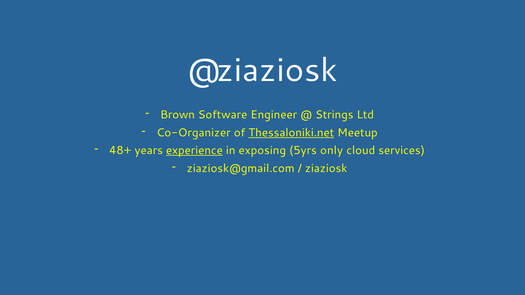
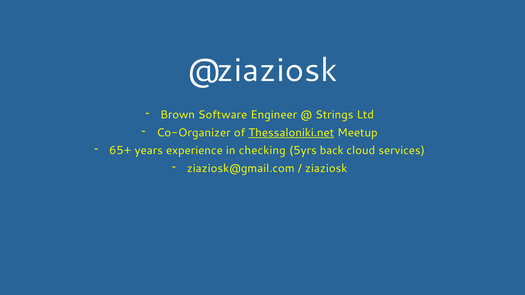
48+: 48+ -> 65+
experience underline: present -> none
exposing: exposing -> checking
only: only -> back
